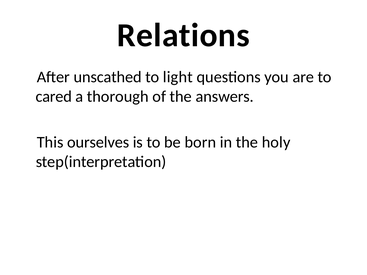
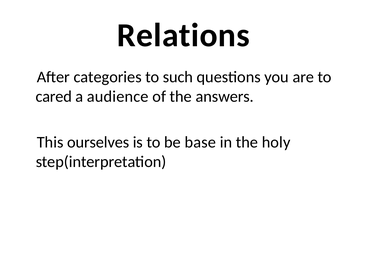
unscathed: unscathed -> categories
light: light -> such
thorough: thorough -> audience
born: born -> base
